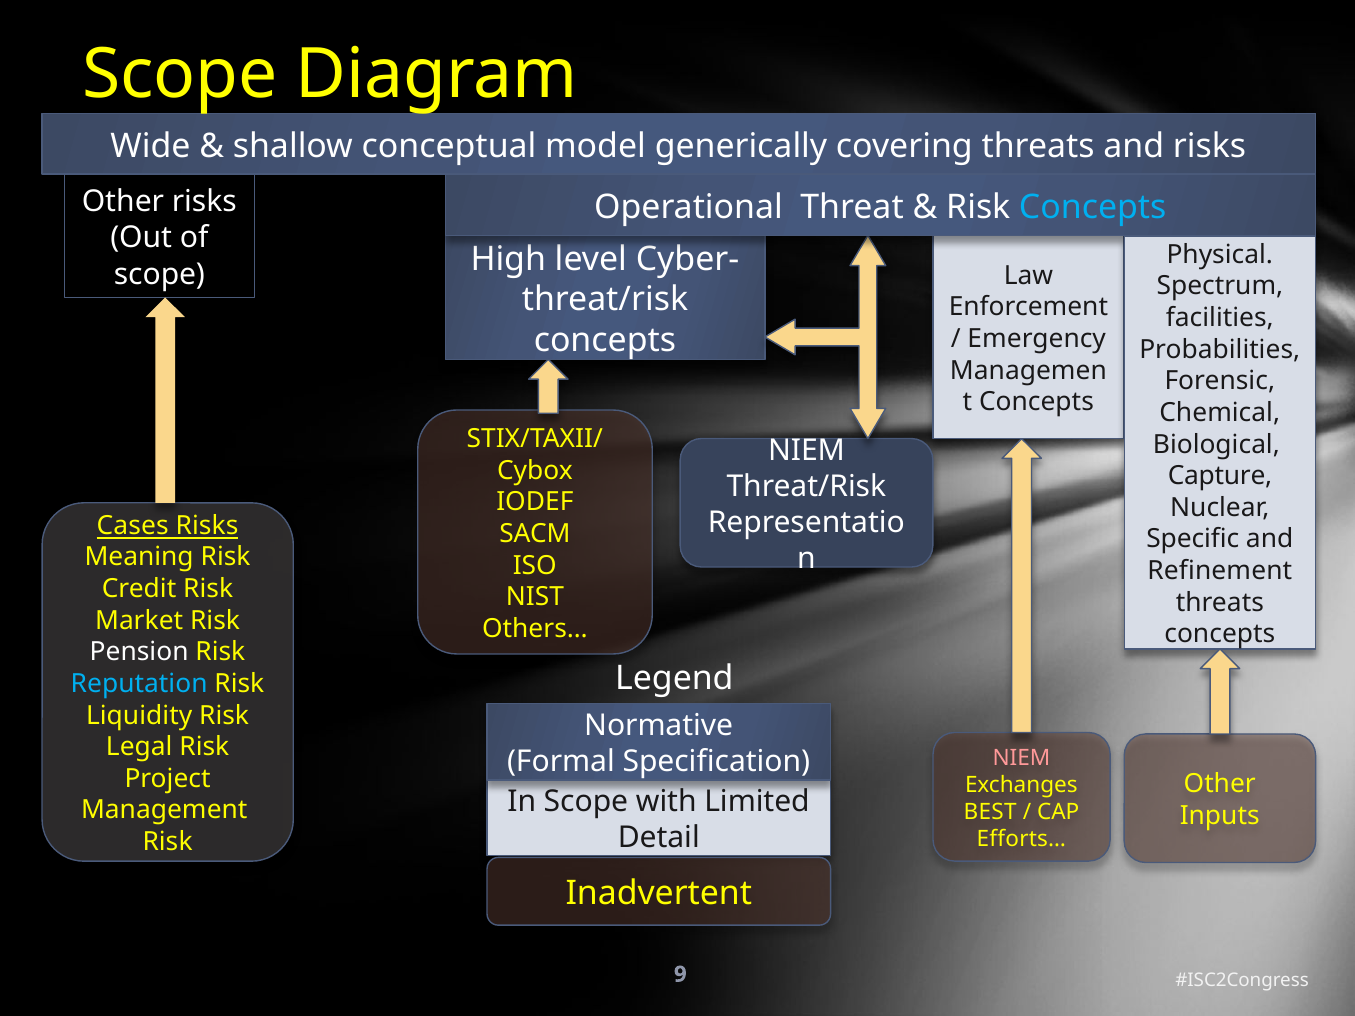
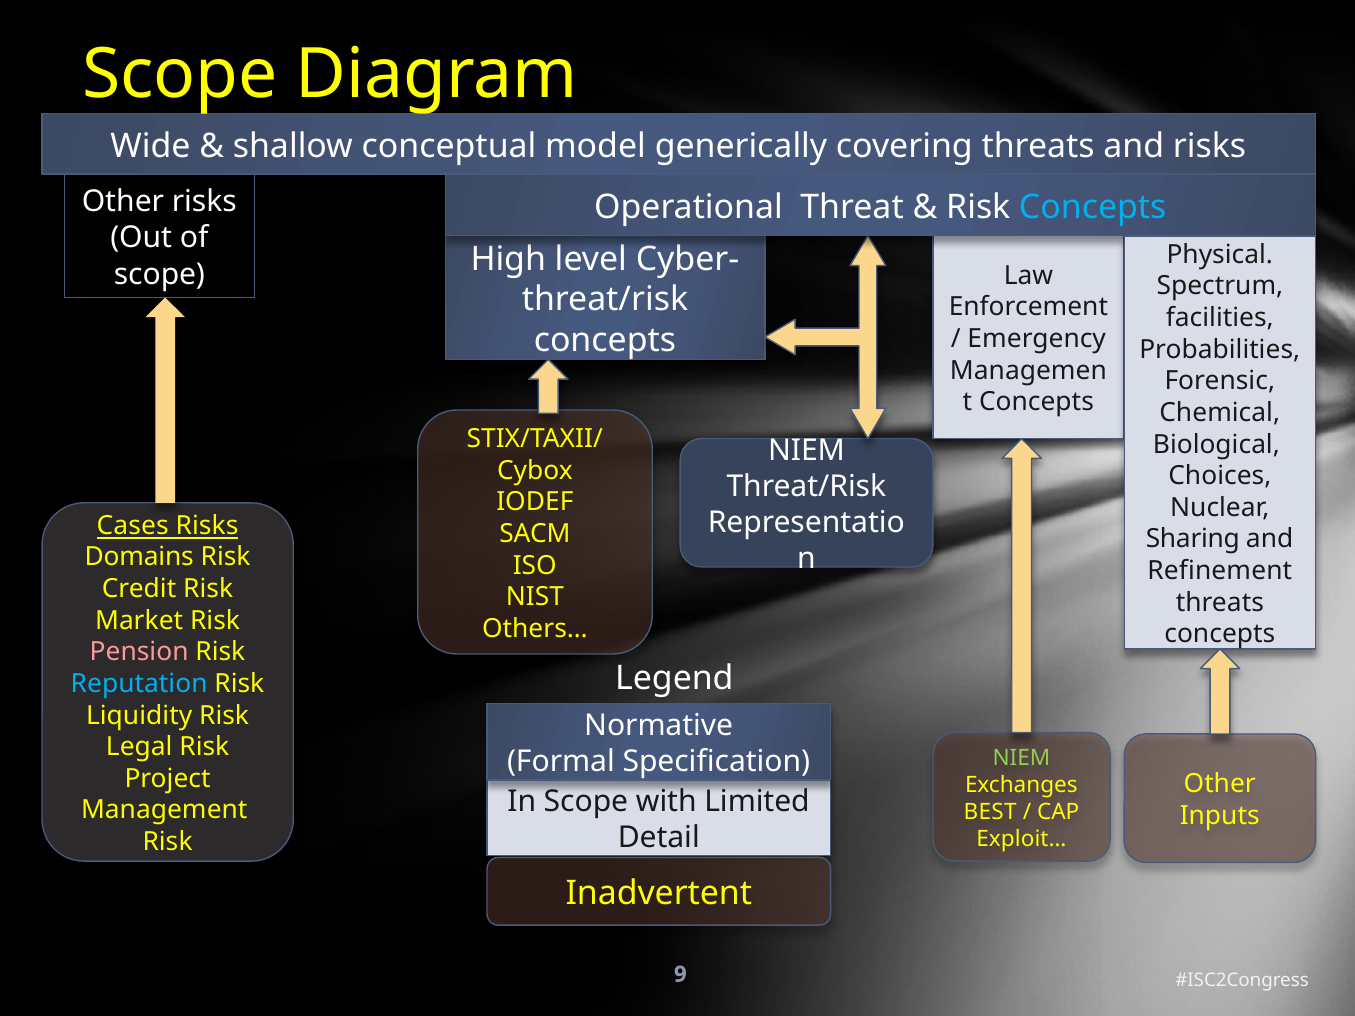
Capture: Capture -> Choices
Specific: Specific -> Sharing
Meaning: Meaning -> Domains
Pension colour: white -> pink
NIEM at (1021, 758) colour: pink -> light green
Efforts…: Efforts… -> Exploit…
